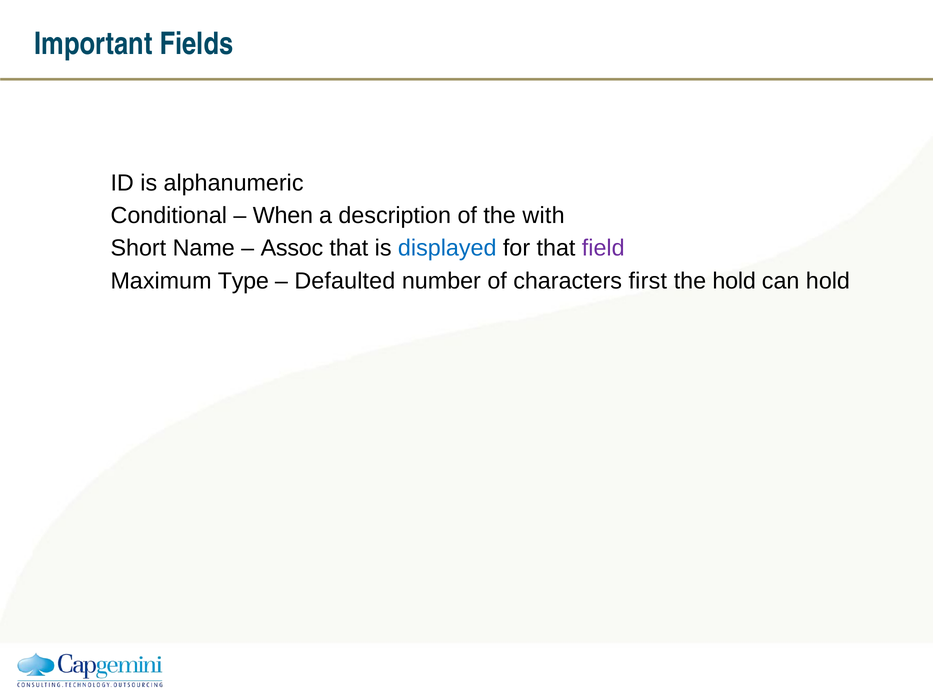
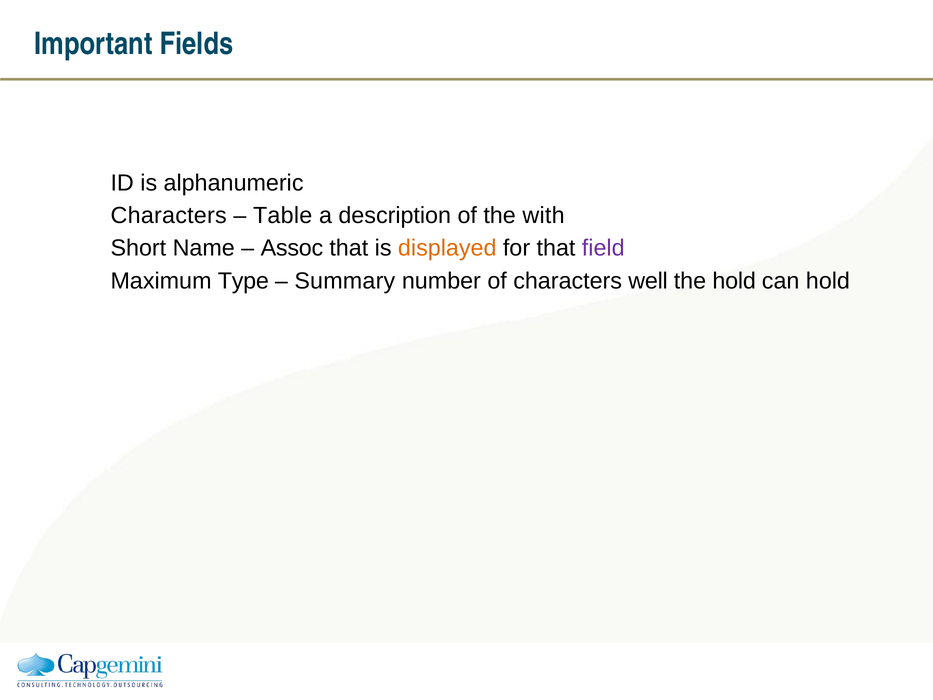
Conditional at (169, 215): Conditional -> Characters
When: When -> Table
displayed colour: blue -> orange
Defaulted: Defaulted -> Summary
first: first -> well
